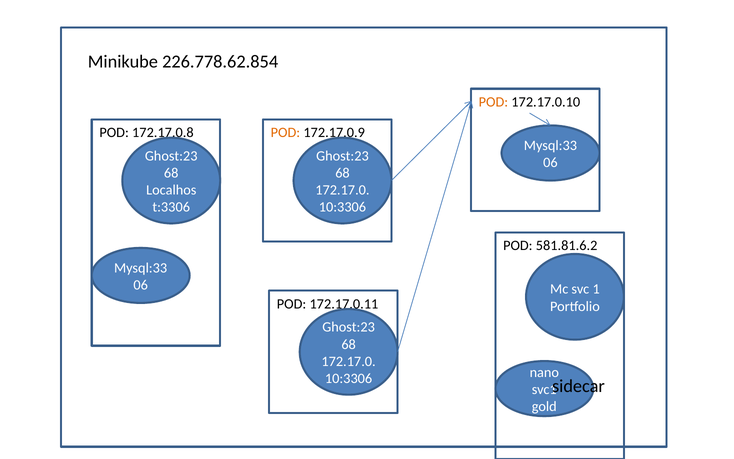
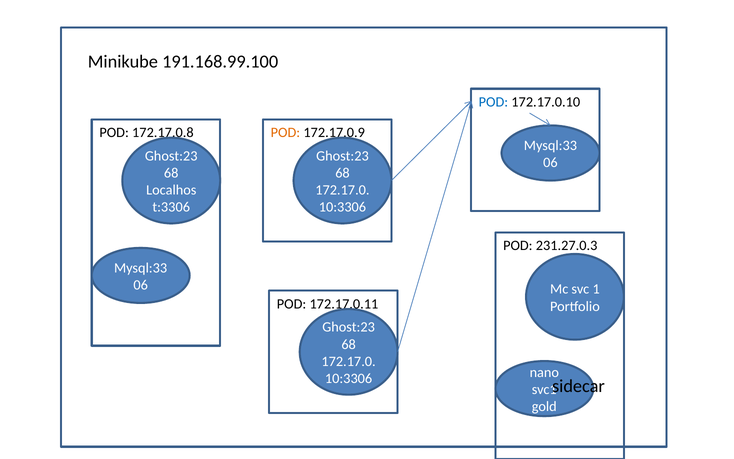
226.778.62.854: 226.778.62.854 -> 191.168.99.100
POD at (493, 102) colour: orange -> blue
581.81.6.2: 581.81.6.2 -> 231.27.0.3
